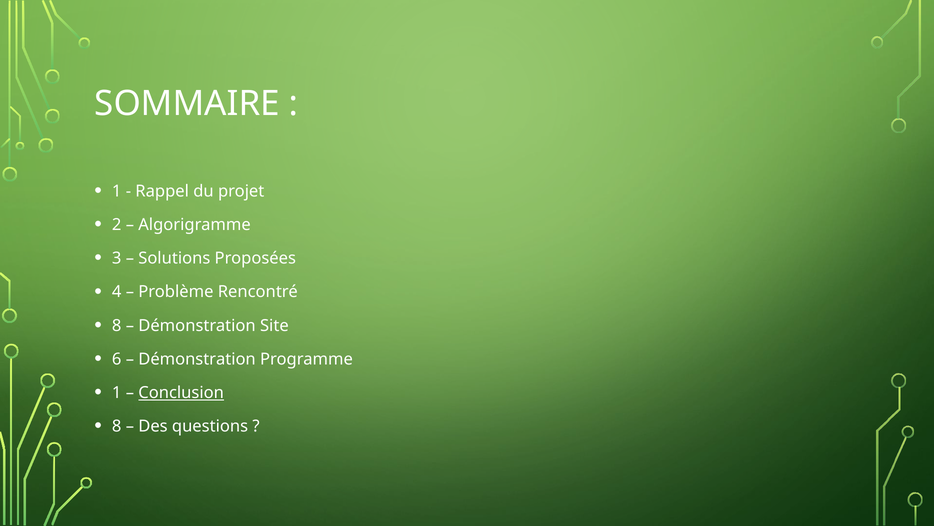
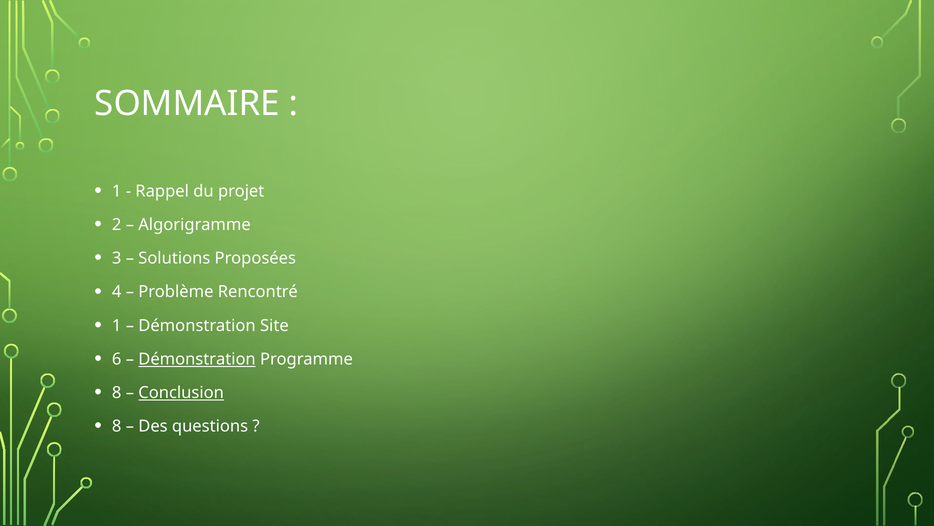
8 at (117, 325): 8 -> 1
Démonstration at (197, 359) underline: none -> present
1 at (117, 392): 1 -> 8
